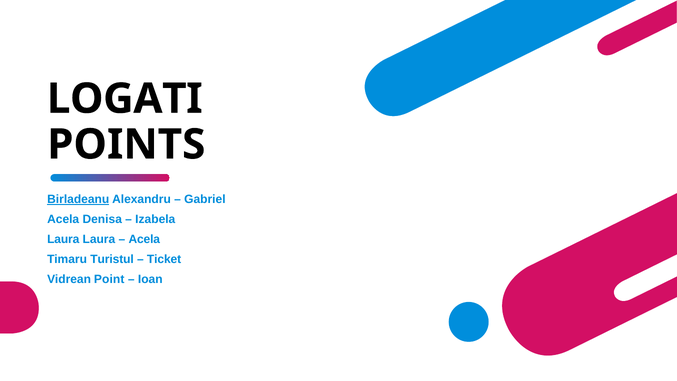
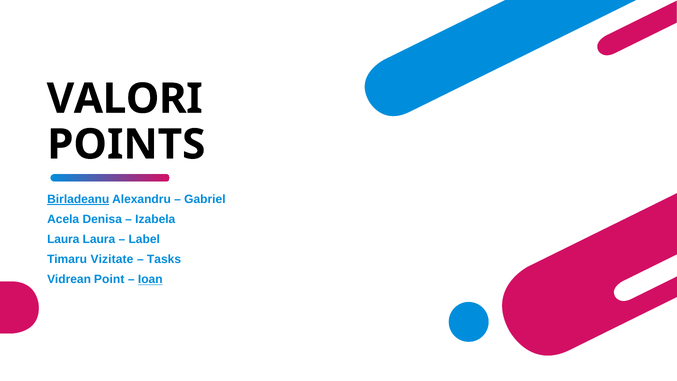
LOGATI: LOGATI -> VALORI
Acela at (144, 239): Acela -> Label
Turistul: Turistul -> Vizitate
Ticket: Ticket -> Tasks
Ioan underline: none -> present
